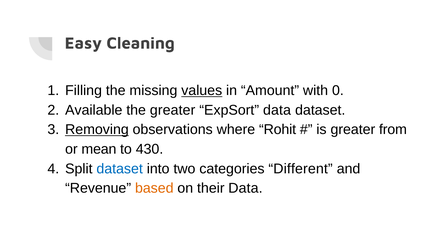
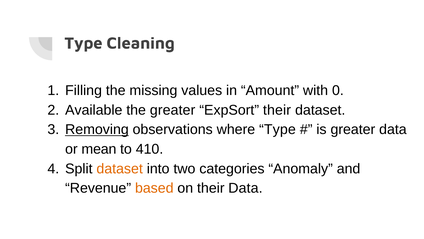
Easy at (83, 43): Easy -> Type
values underline: present -> none
ExpSort data: data -> their
where Rohit: Rohit -> Type
greater from: from -> data
430: 430 -> 410
dataset at (120, 168) colour: blue -> orange
Different: Different -> Anomaly
